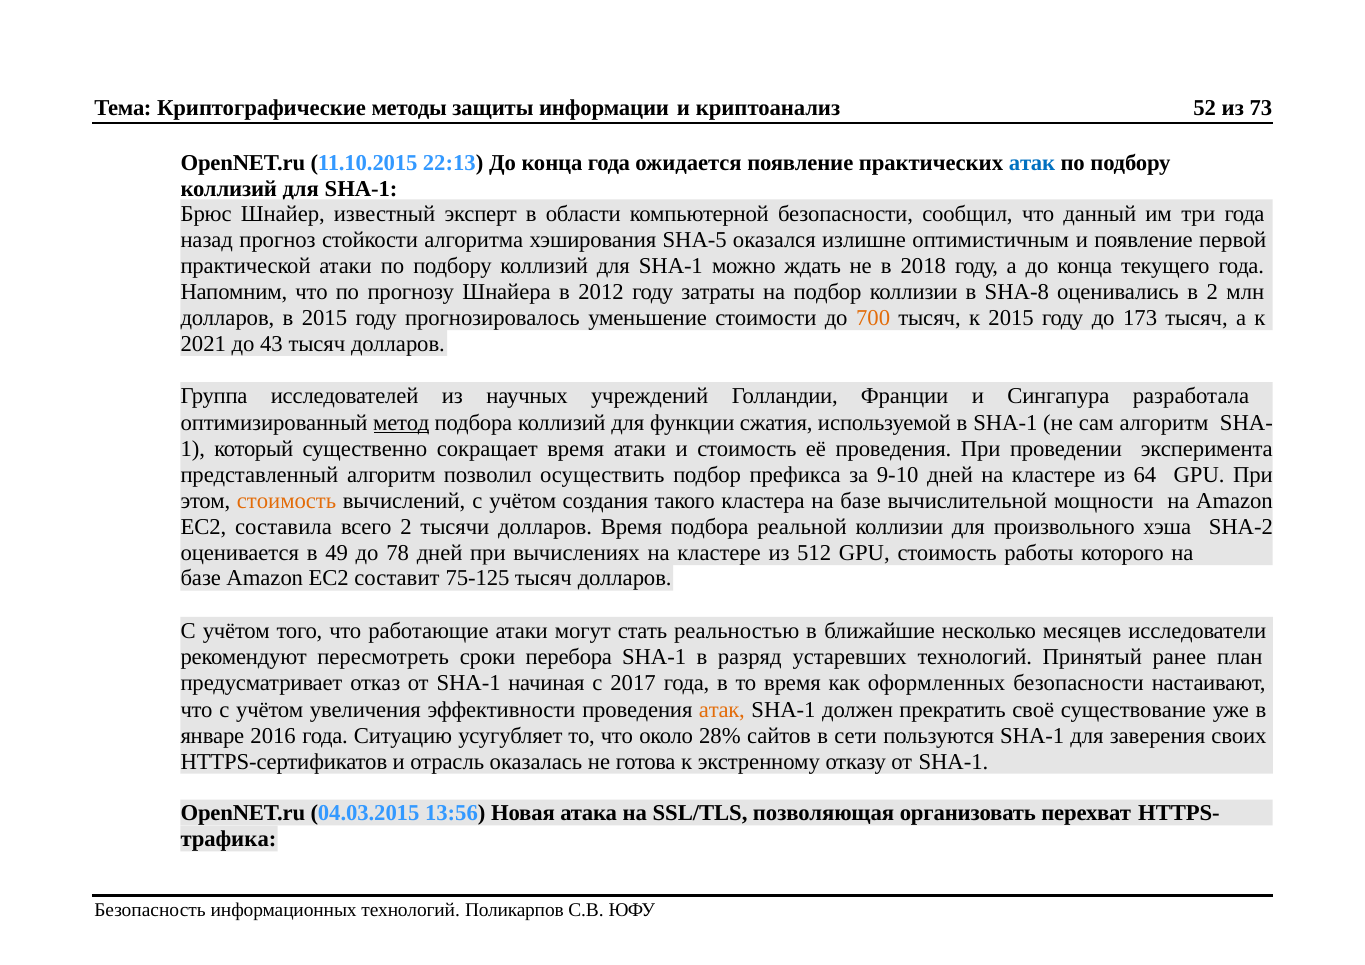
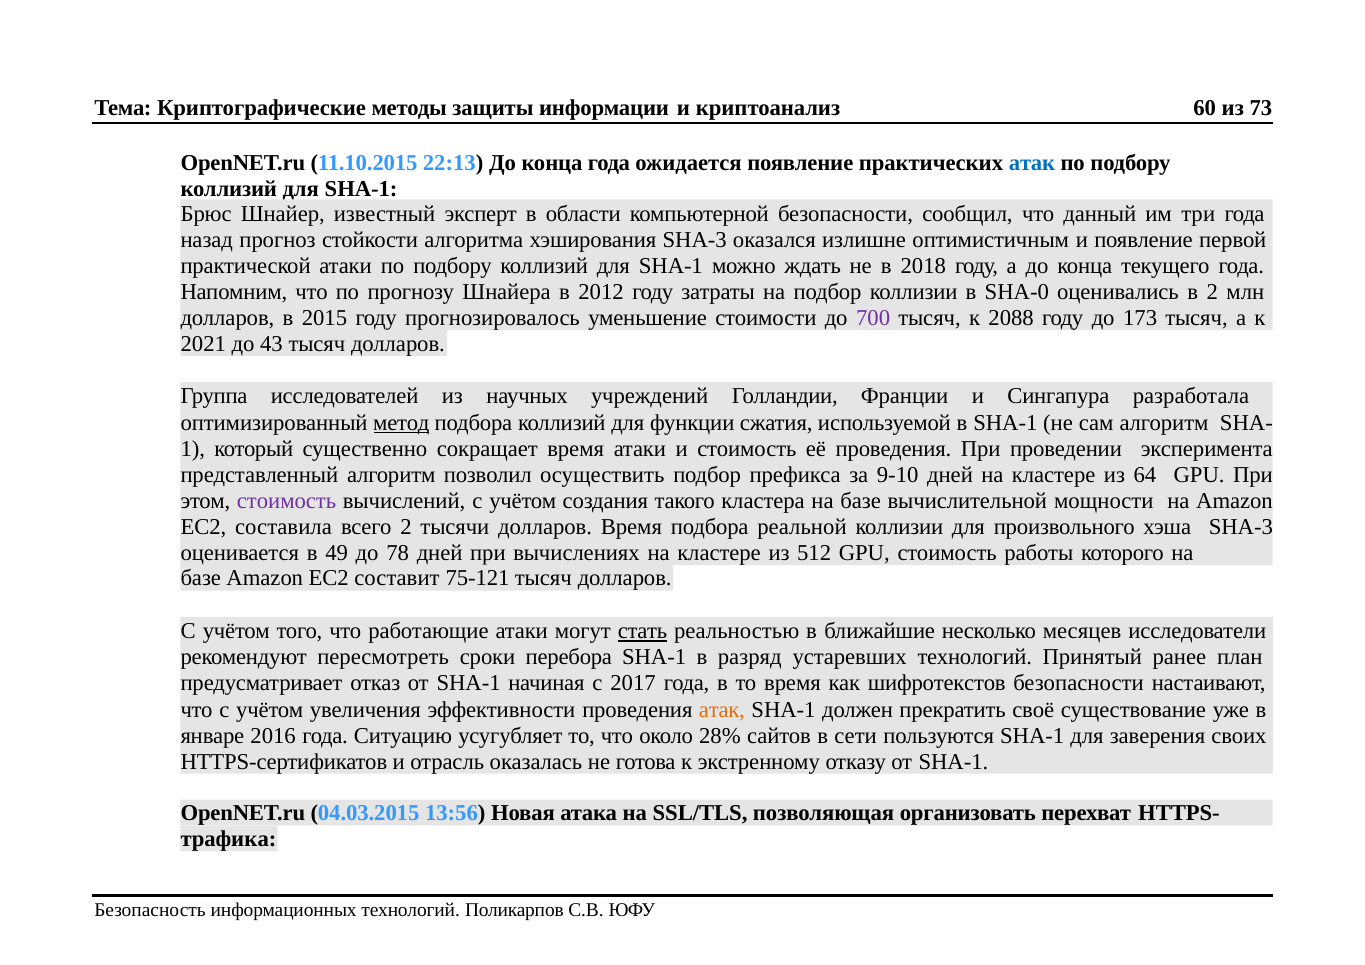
52: 52 -> 60
хэширования SHA-5: SHA-5 -> SHA-3
SHA-8: SHA-8 -> SHA-0
700 colour: orange -> purple
к 2015: 2015 -> 2088
стоимость at (287, 501) colour: orange -> purple
хэша SHA-2: SHA-2 -> SHA-3
75-125: 75-125 -> 75-121
стать underline: none -> present
оформленных: оформленных -> шифротекстов
